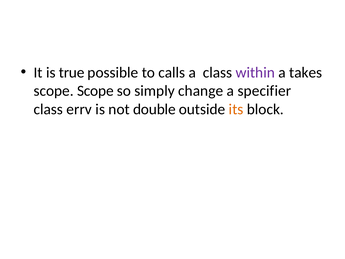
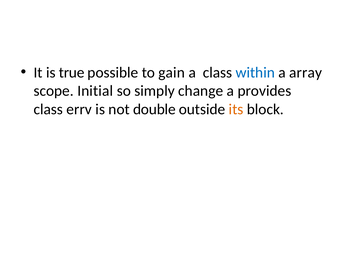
calls: calls -> gain
within colour: purple -> blue
takes: takes -> array
scope Scope: Scope -> Initial
specifier: specifier -> provides
